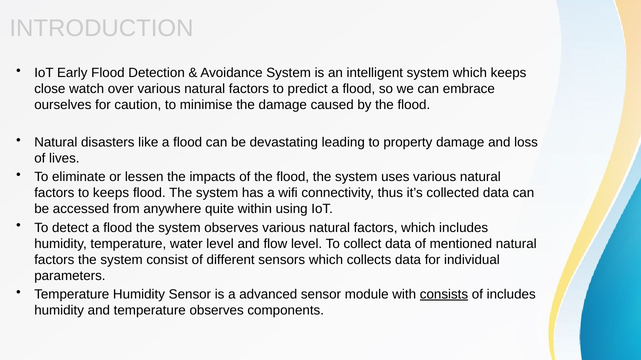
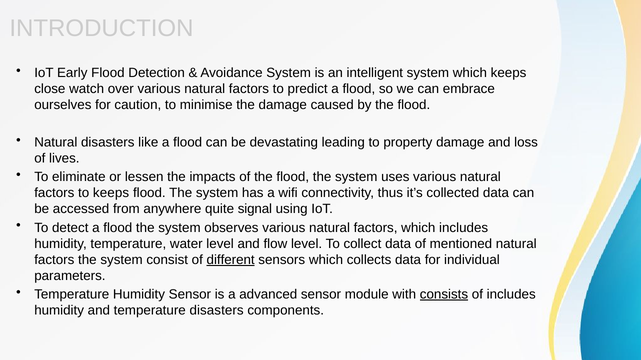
within: within -> signal
different underline: none -> present
temperature observes: observes -> disasters
